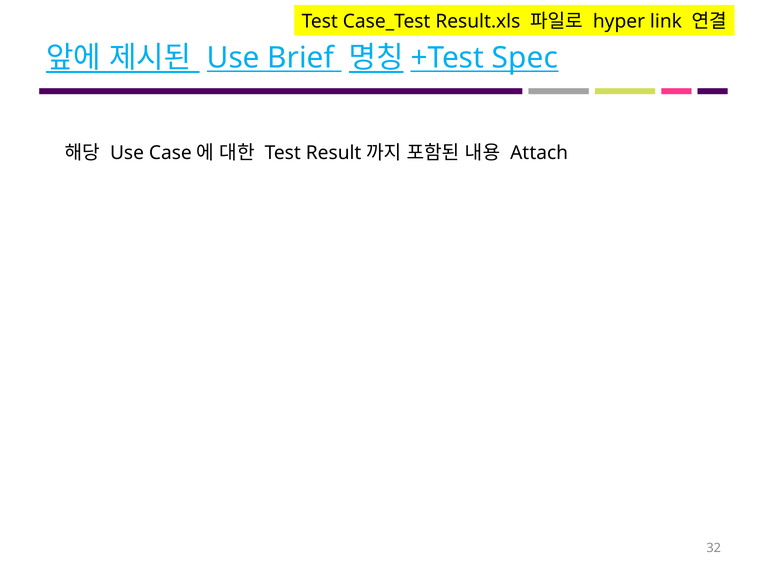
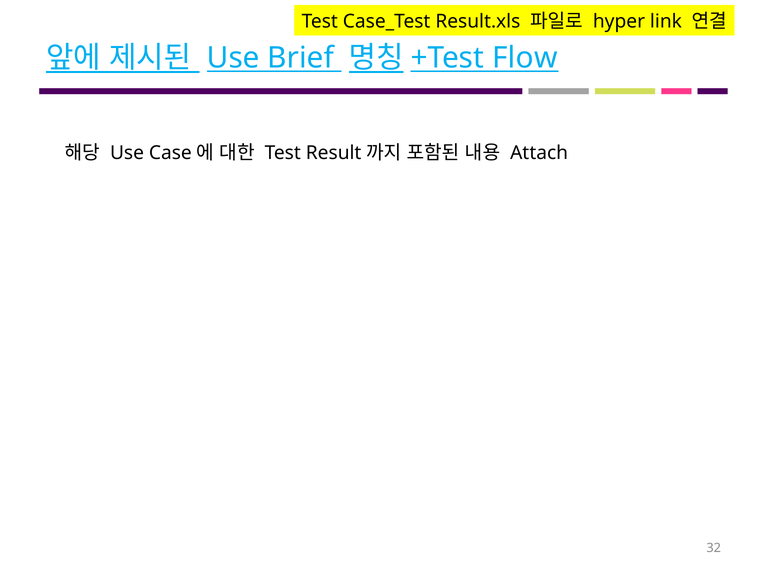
Spec: Spec -> Flow
